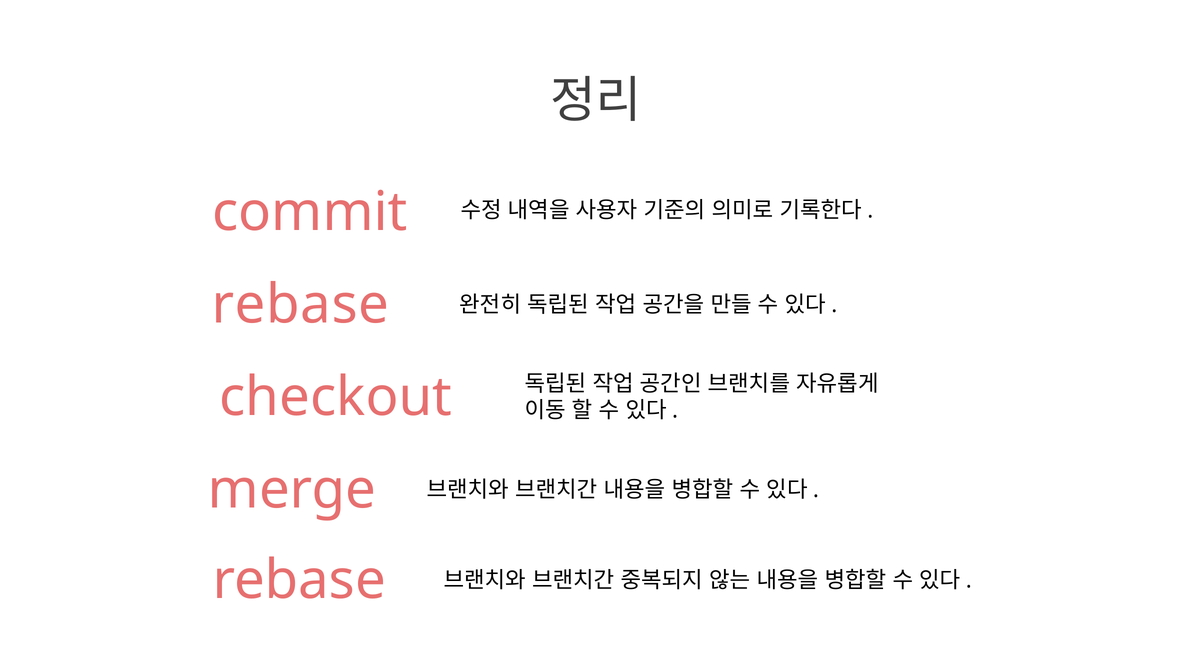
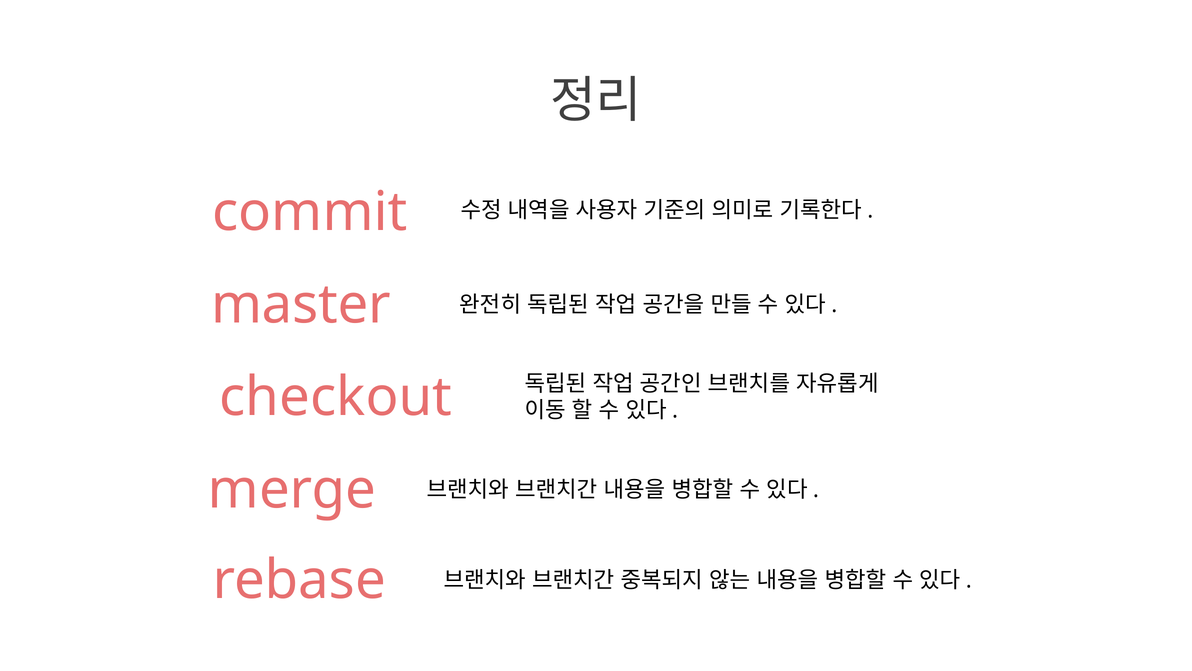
rebase at (300, 305): rebase -> master
